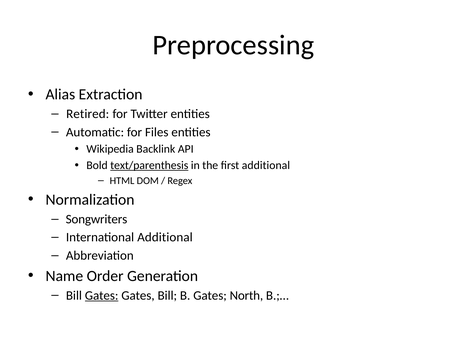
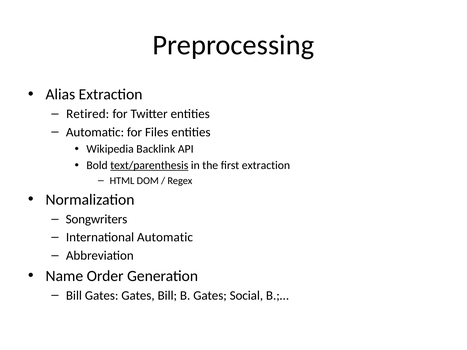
first additional: additional -> extraction
International Additional: Additional -> Automatic
Gates at (102, 296) underline: present -> none
North: North -> Social
